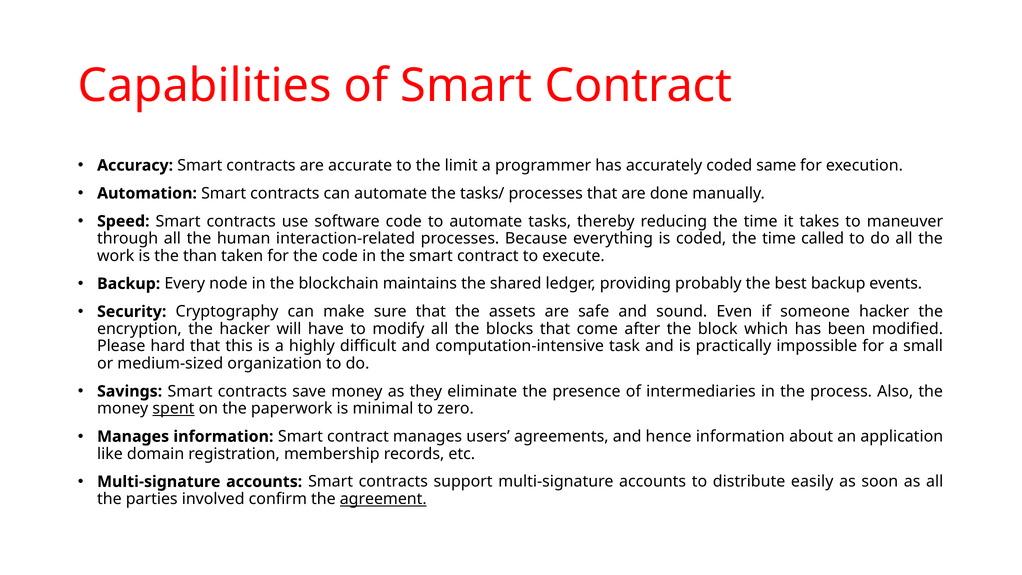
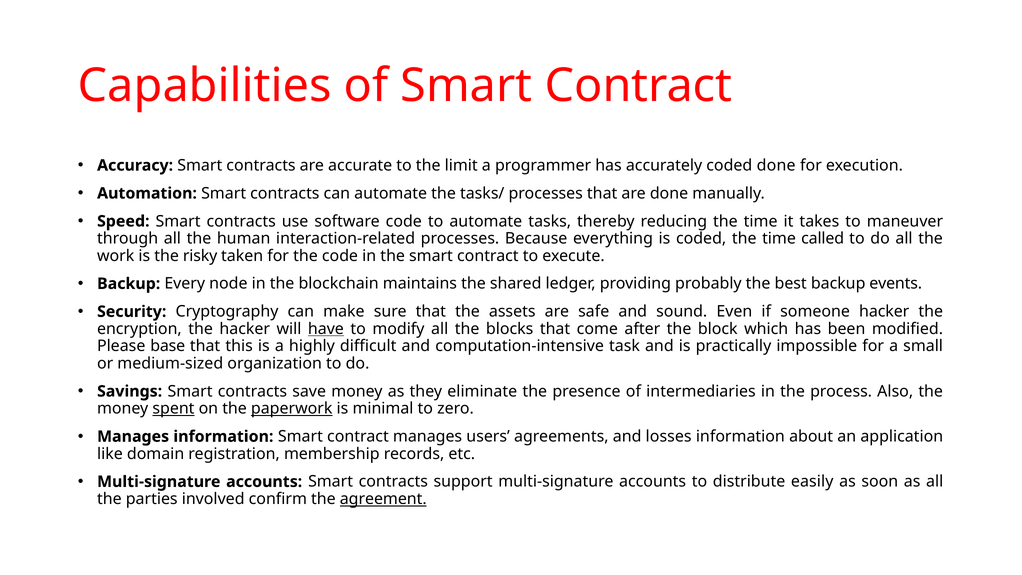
coded same: same -> done
than: than -> risky
have underline: none -> present
hard: hard -> base
paperwork underline: none -> present
hence: hence -> losses
